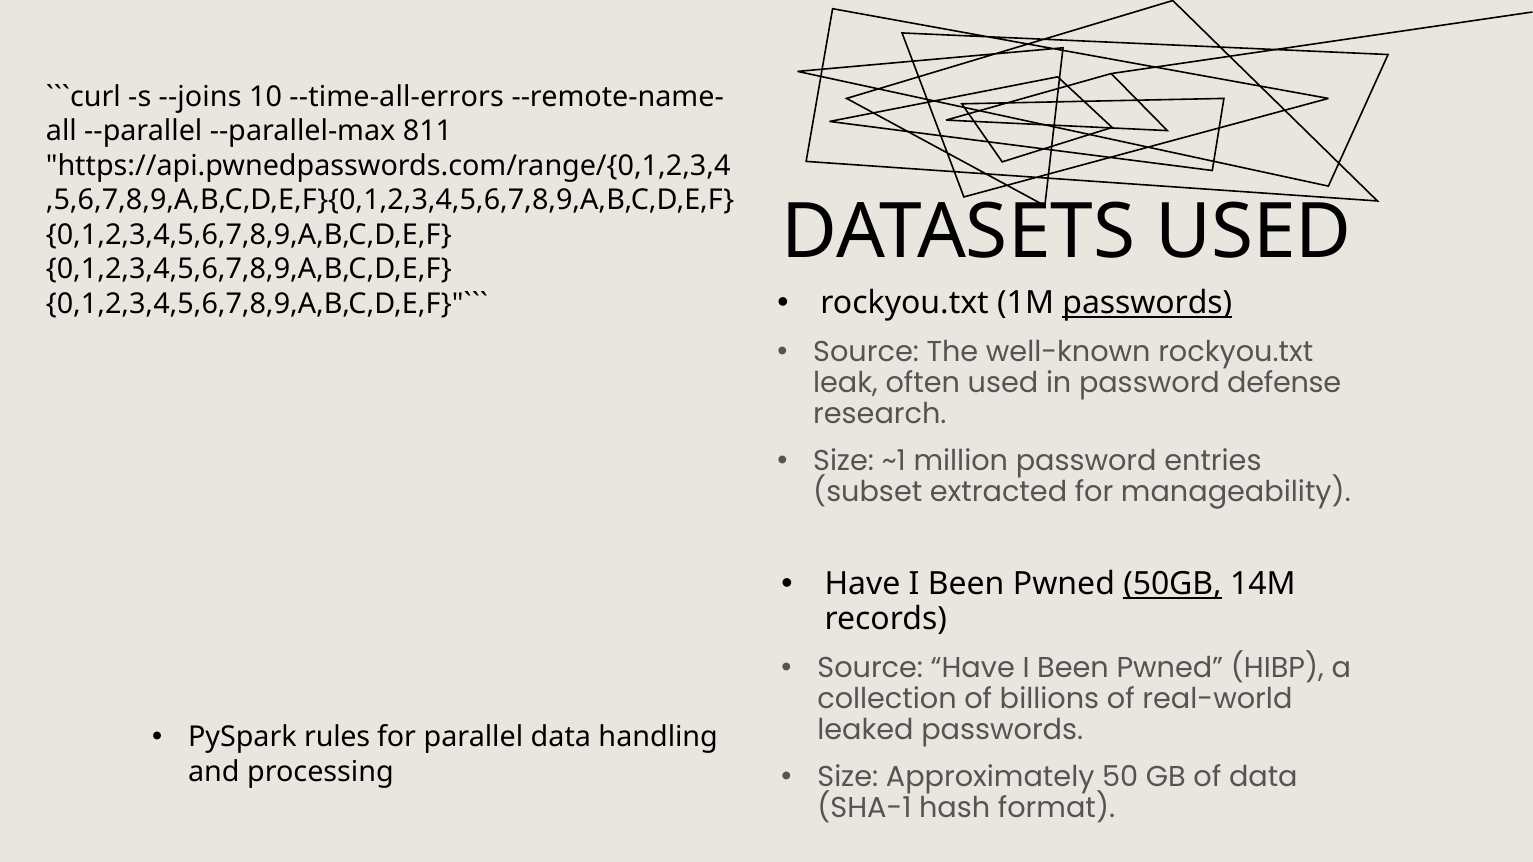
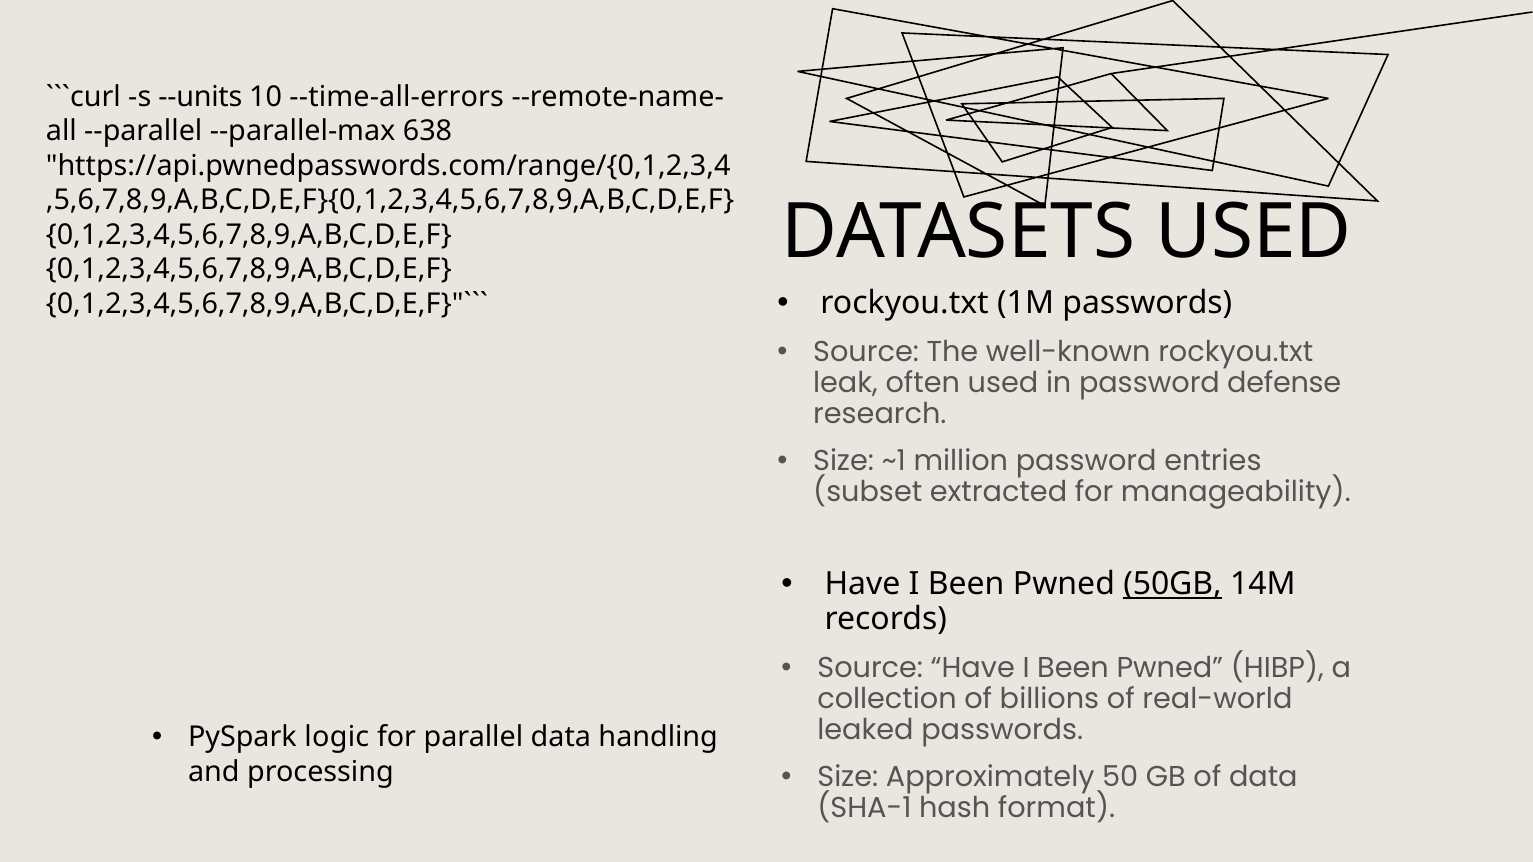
--joins: --joins -> --units
811: 811 -> 638
passwords at (1147, 304) underline: present -> none
rules: rules -> logic
